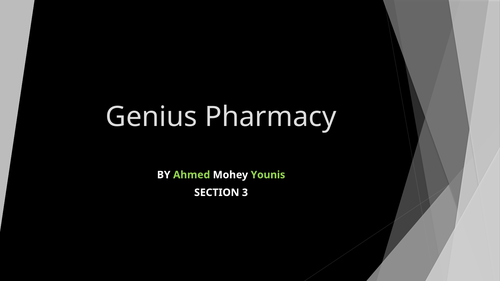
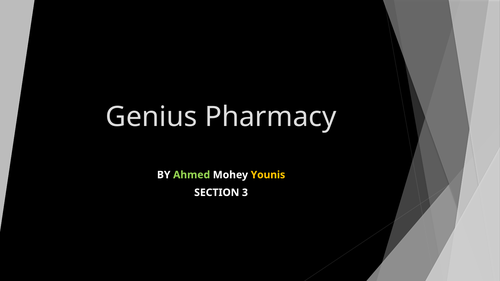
Younis colour: light green -> yellow
